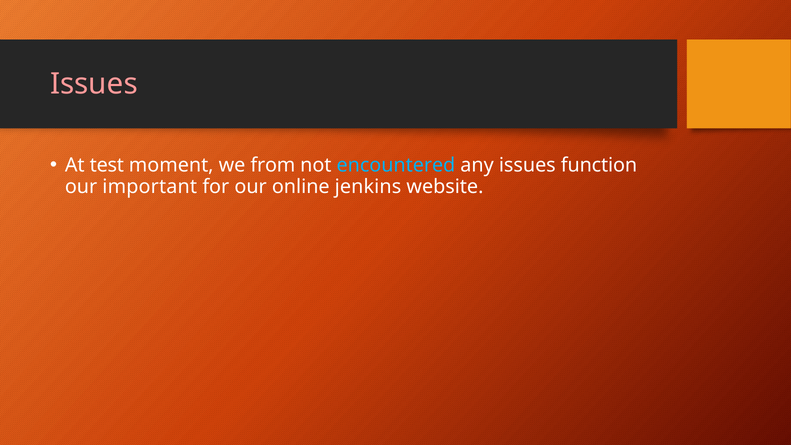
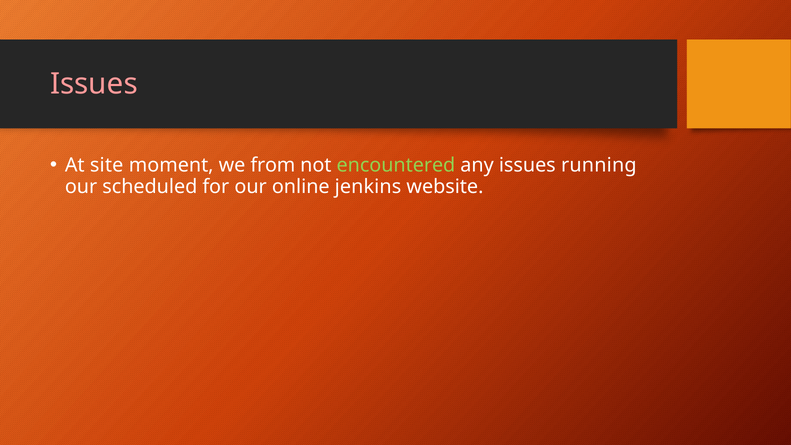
test: test -> site
encountered colour: light blue -> light green
function: function -> running
important: important -> scheduled
